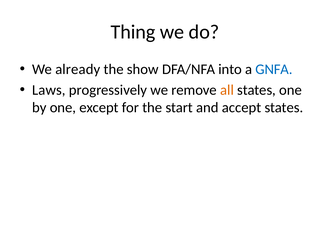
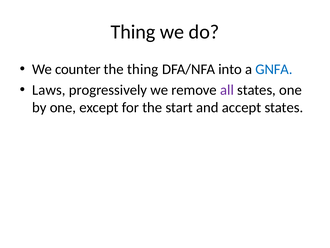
already: already -> counter
the show: show -> thing
all colour: orange -> purple
